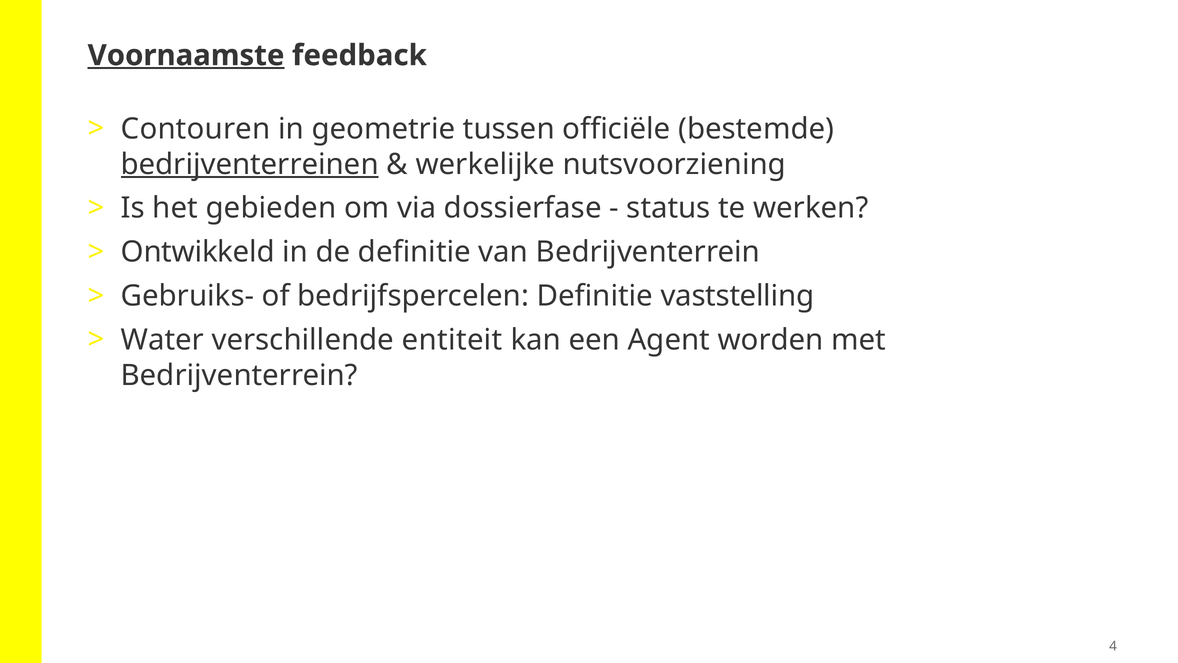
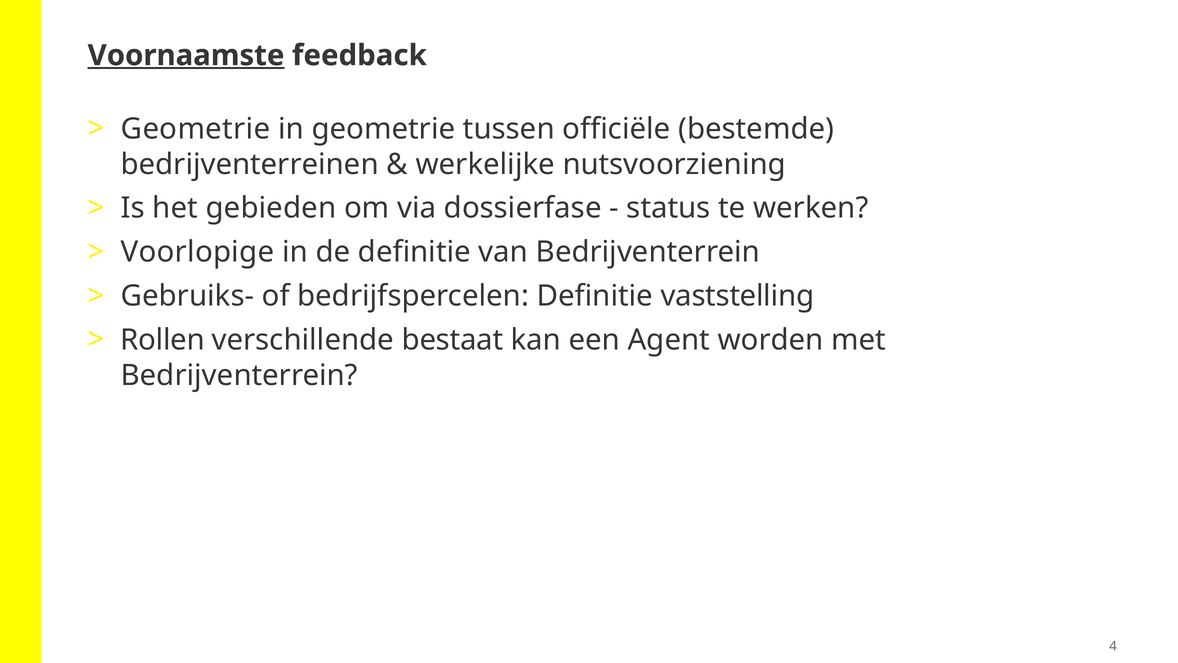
Contouren at (196, 129): Contouren -> Geometrie
bedrijventerreinen underline: present -> none
Ontwikkeld: Ontwikkeld -> Voorlopige
Water: Water -> Rollen
entiteit: entiteit -> bestaat
